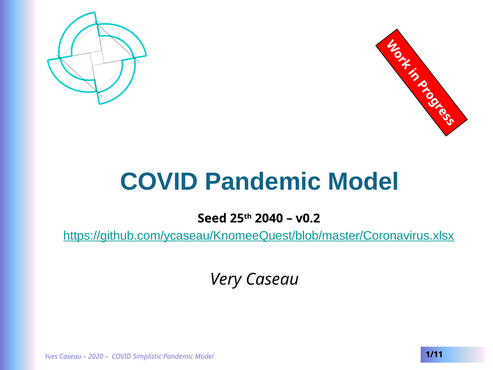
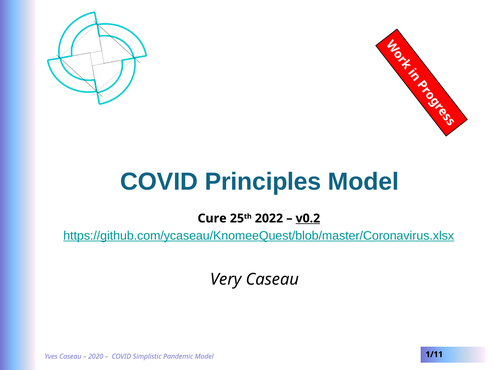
COVID Pandemic: Pandemic -> Principles
Seed: Seed -> Cure
2040: 2040 -> 2022
v0.2 underline: none -> present
